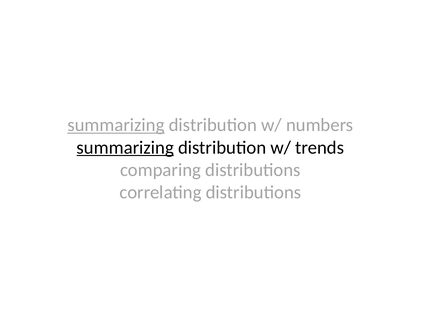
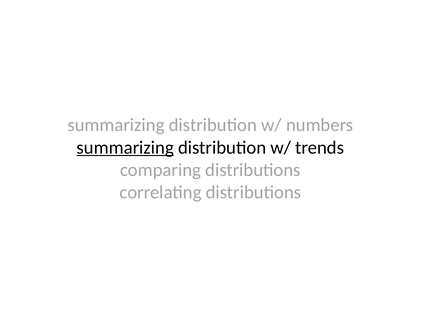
summarizing at (116, 125) underline: present -> none
